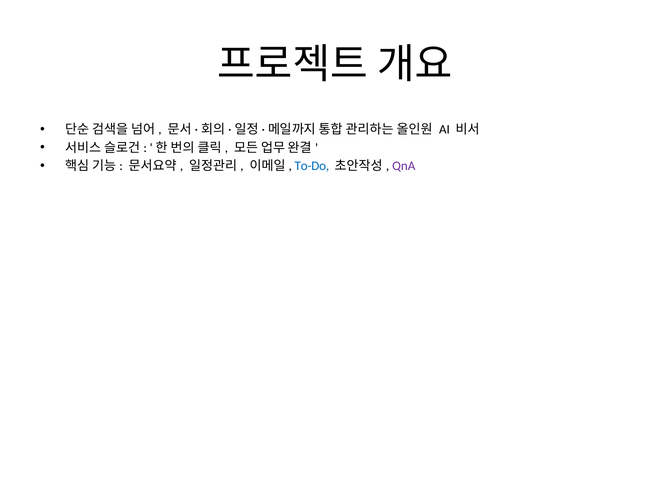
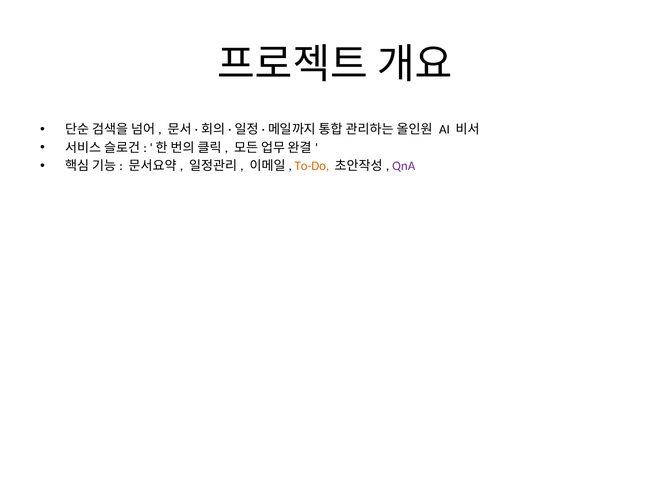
To-Do colour: blue -> orange
